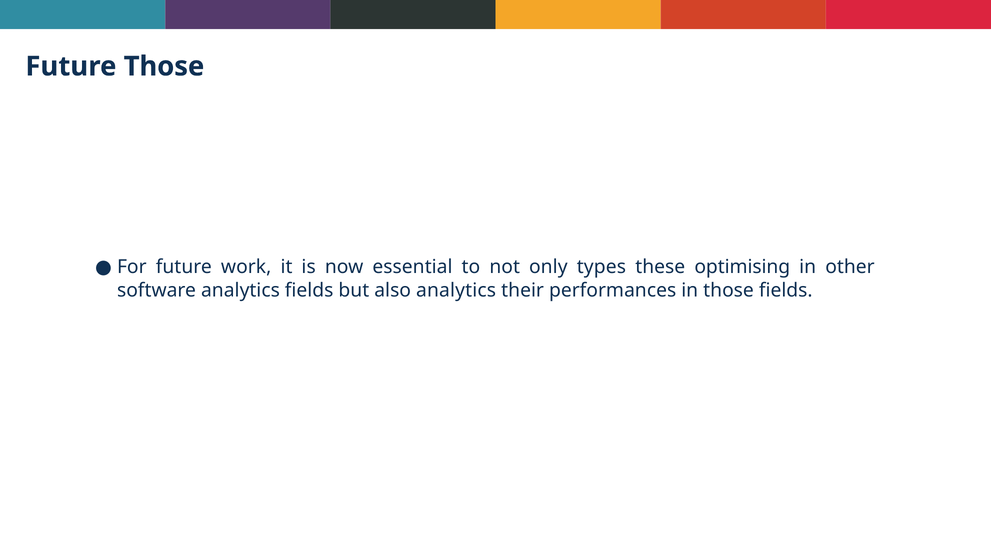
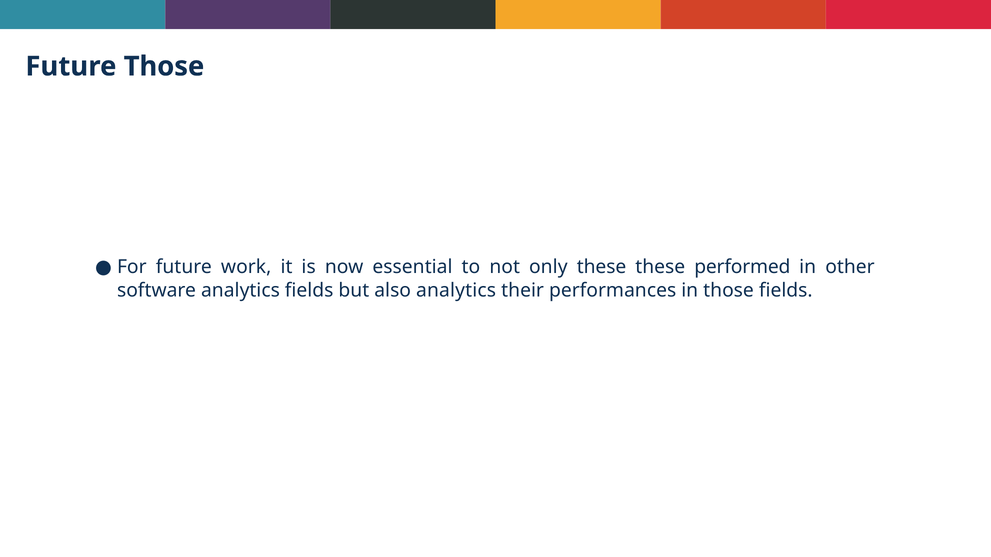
only types: types -> these
optimising: optimising -> performed
